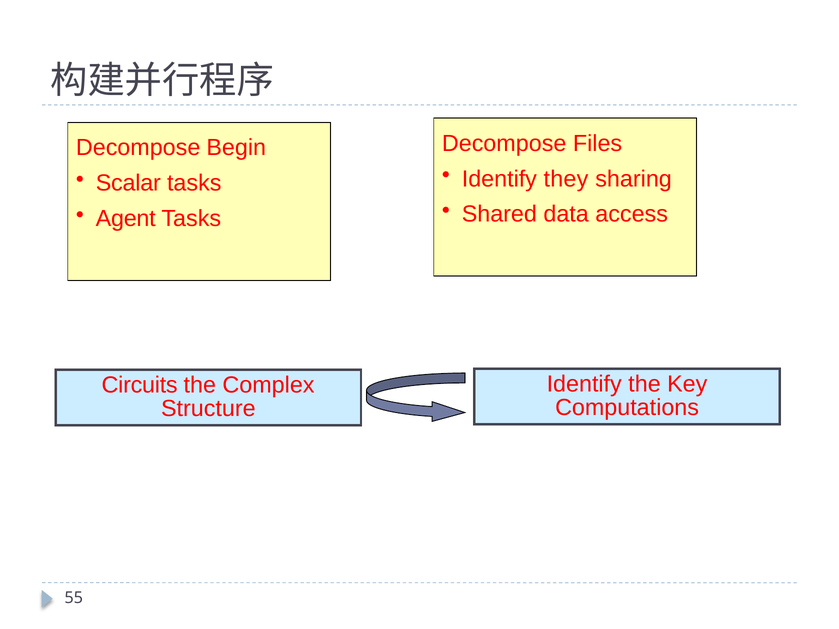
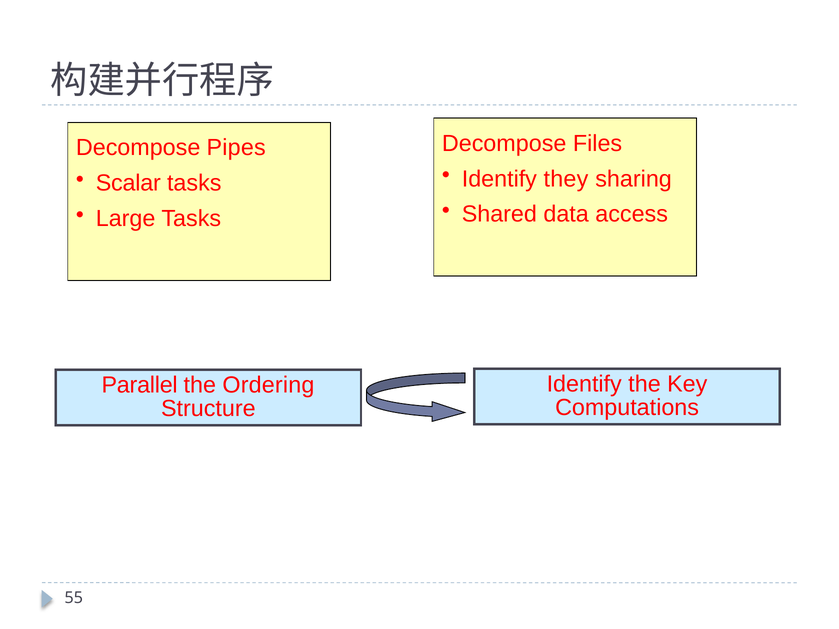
Begin: Begin -> Pipes
Agent: Agent -> Large
Circuits: Circuits -> Parallel
Complex: Complex -> Ordering
